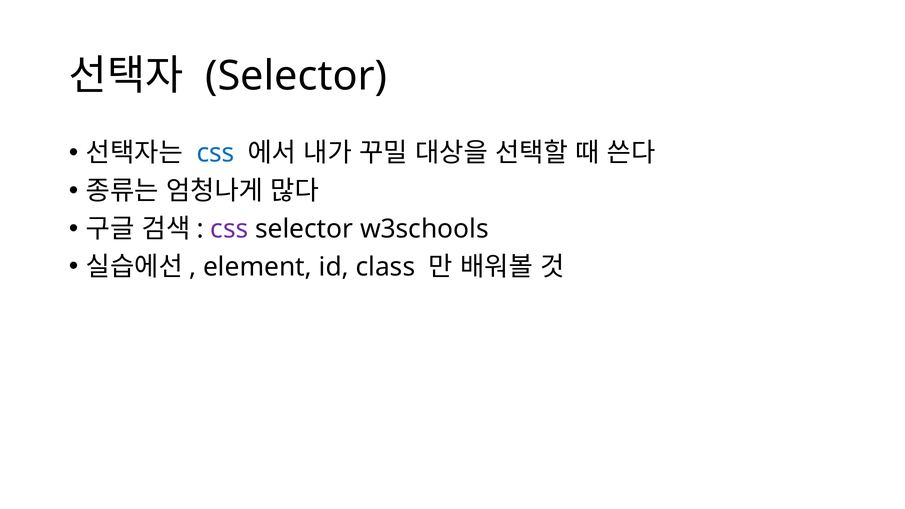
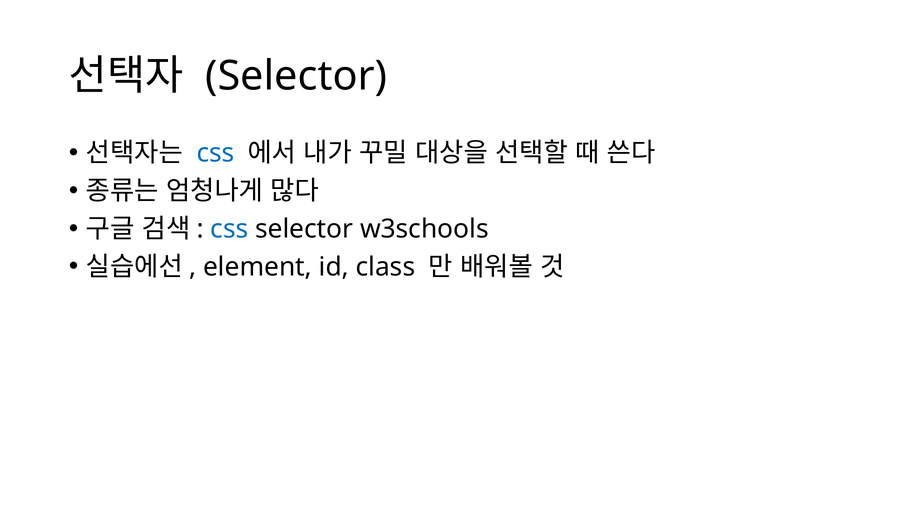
css at (229, 229) colour: purple -> blue
